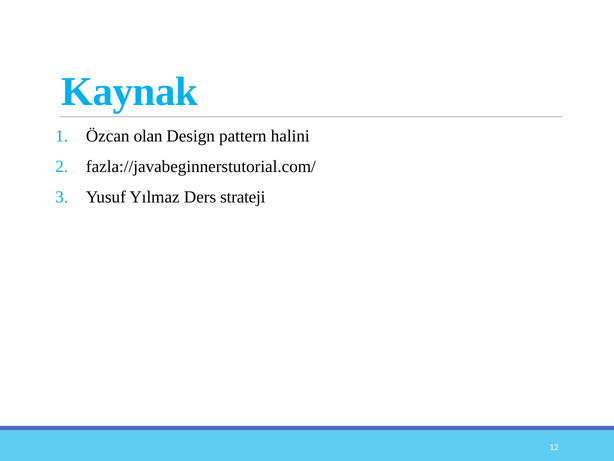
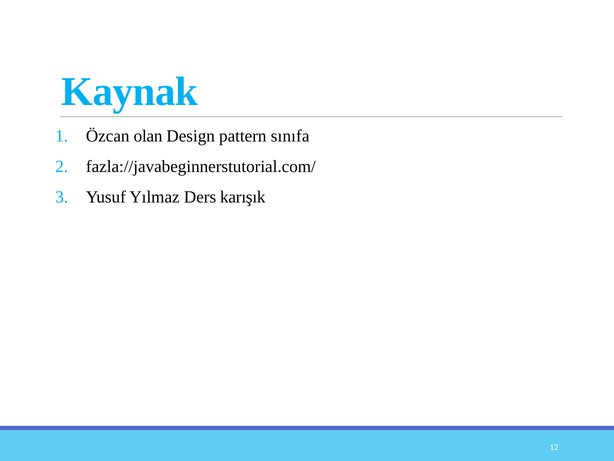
halini: halini -> sınıfa
strateji: strateji -> karışık
